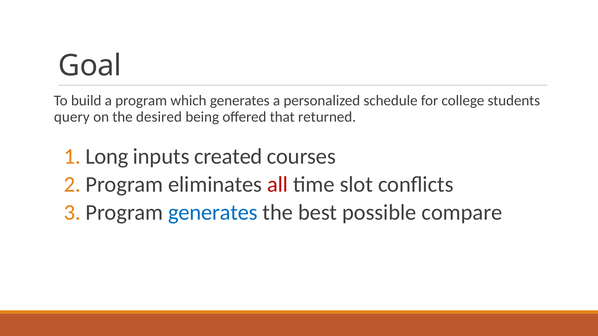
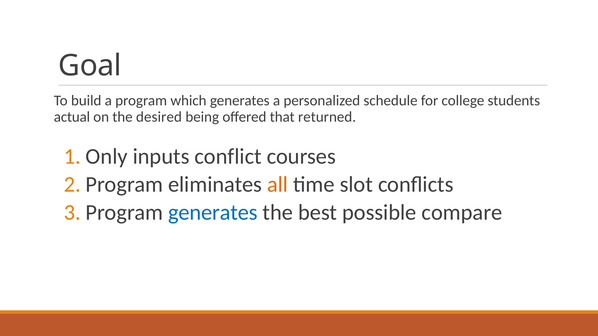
query: query -> actual
Long: Long -> Only
created: created -> conflict
all colour: red -> orange
